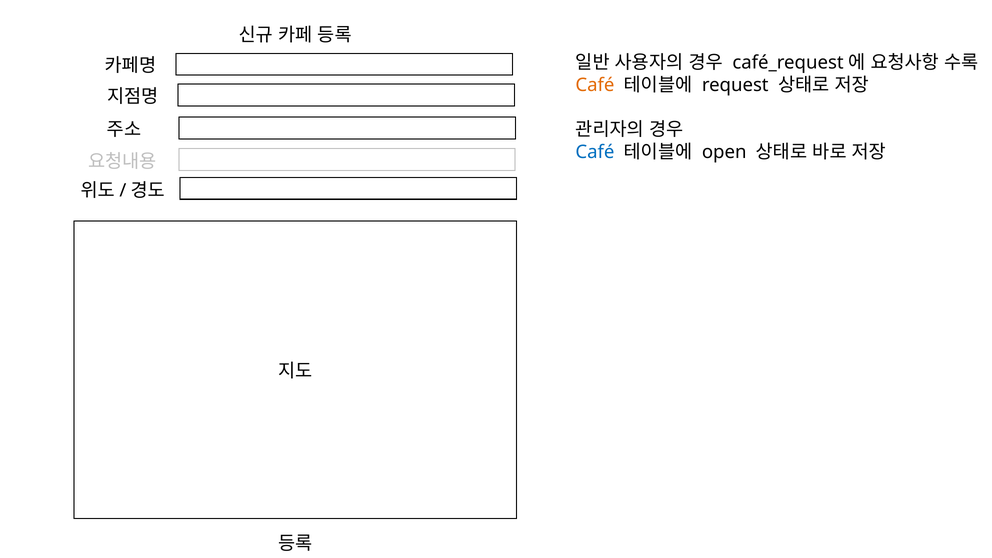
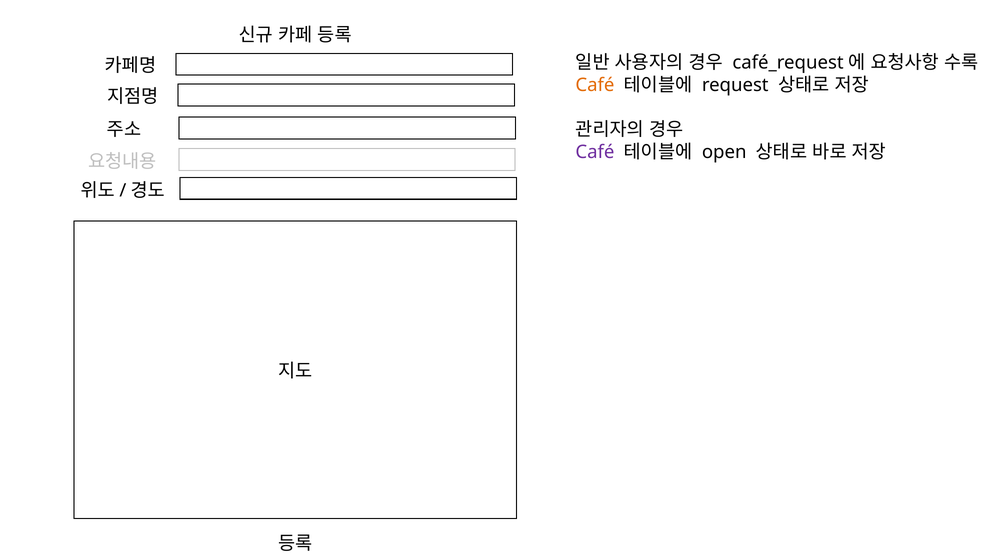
Café at (595, 152) colour: blue -> purple
